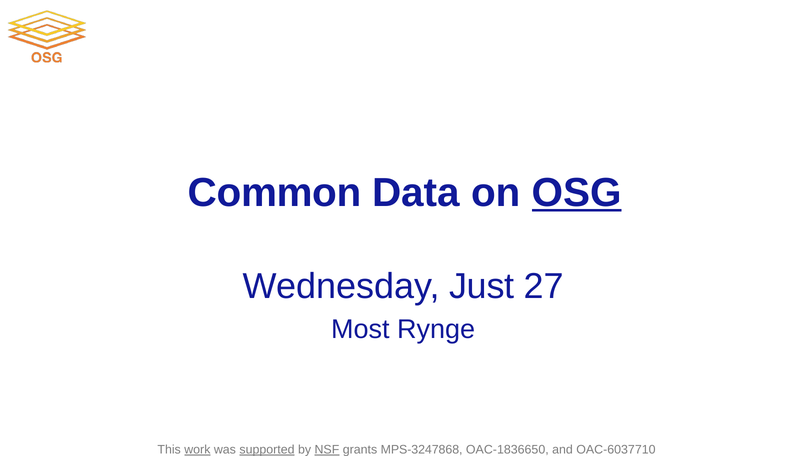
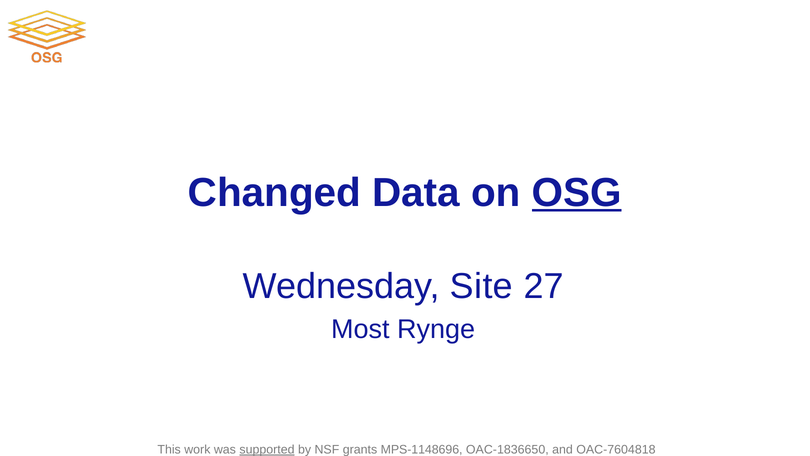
Common: Common -> Changed
Just: Just -> Site
work underline: present -> none
NSF underline: present -> none
MPS-3247868: MPS-3247868 -> MPS-1148696
OAC-6037710: OAC-6037710 -> OAC-7604818
